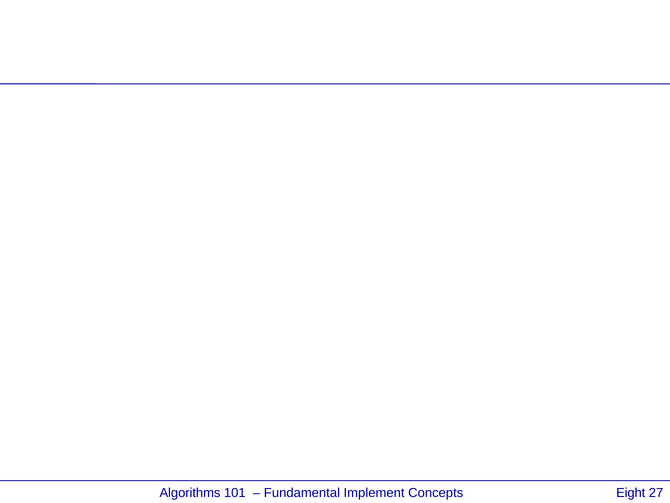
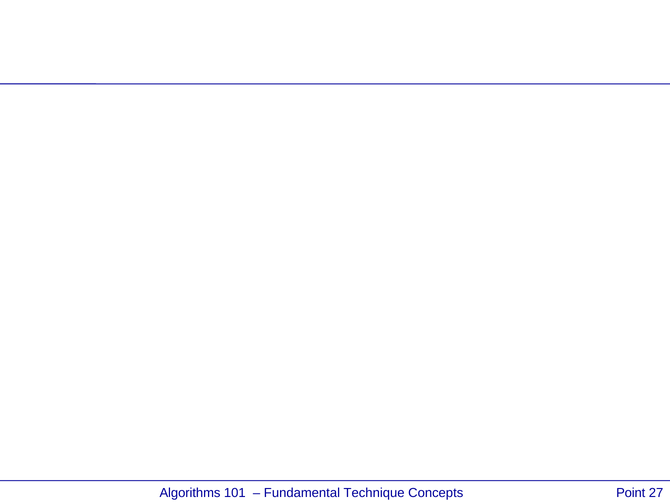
Implement: Implement -> Technique
Eight: Eight -> Point
